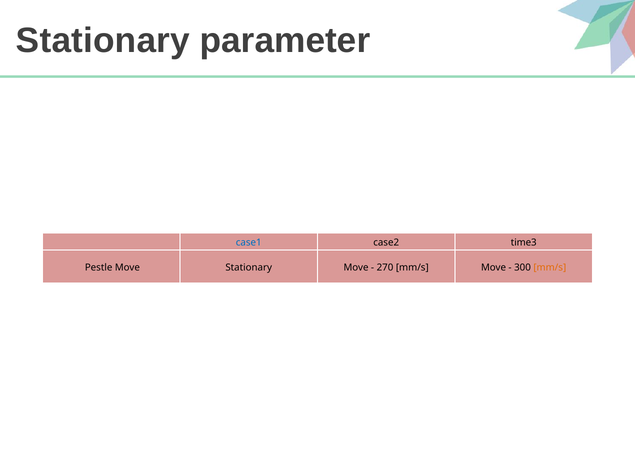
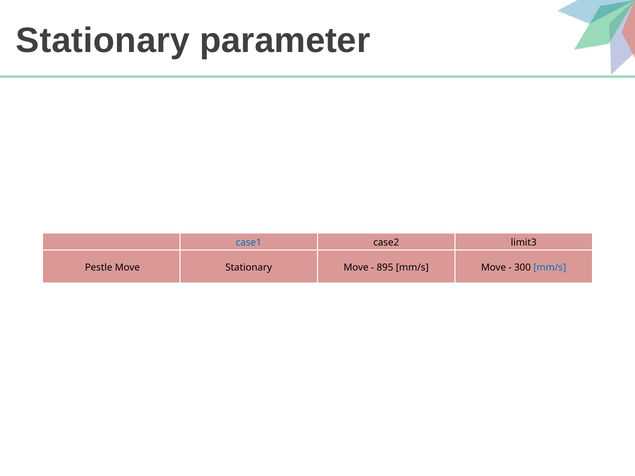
time3: time3 -> limit3
270: 270 -> 895
mm/s at (550, 267) colour: orange -> blue
